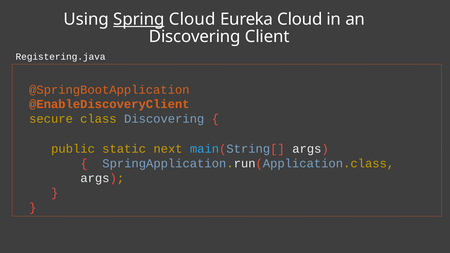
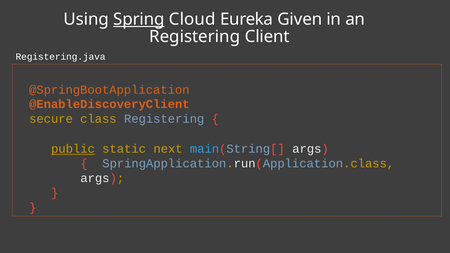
Eureka Cloud: Cloud -> Given
Discovering at (195, 37): Discovering -> Registering
class Discovering: Discovering -> Registering
public underline: none -> present
